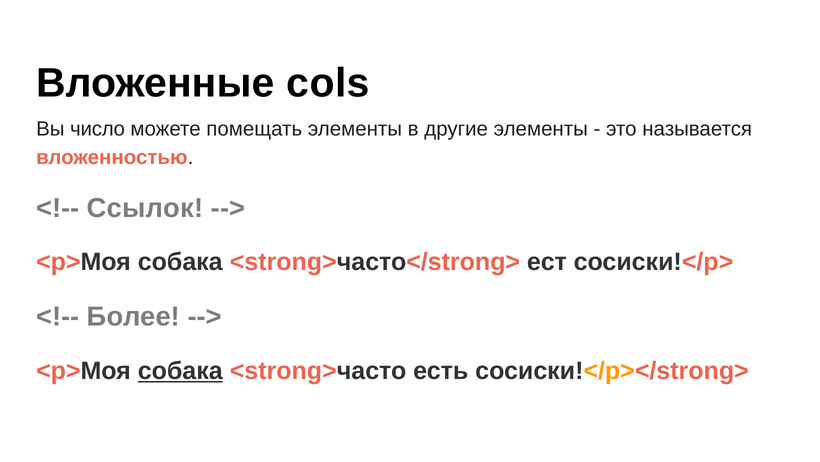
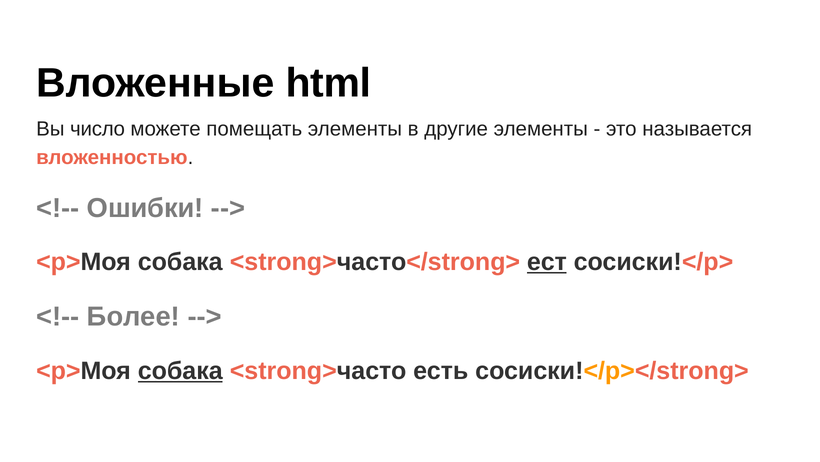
cols: cols -> html
Ссылок: Ссылок -> Ошибки
ест underline: none -> present
